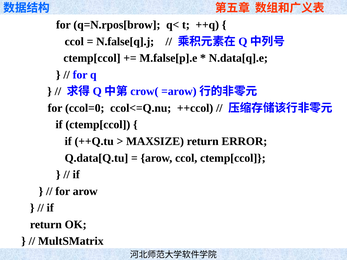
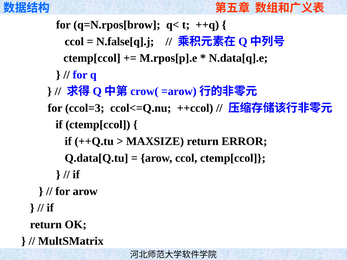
M.false[p].e: M.false[p].e -> M.rpos[p].e
ccol=0: ccol=0 -> ccol=3
